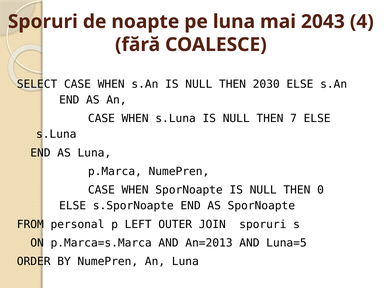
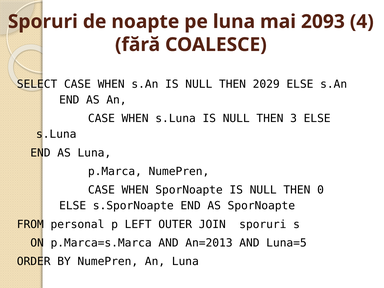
2043: 2043 -> 2093
2030: 2030 -> 2029
7: 7 -> 3
